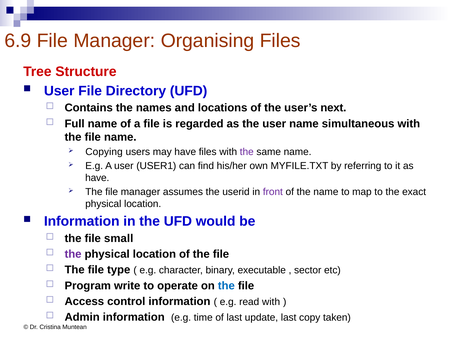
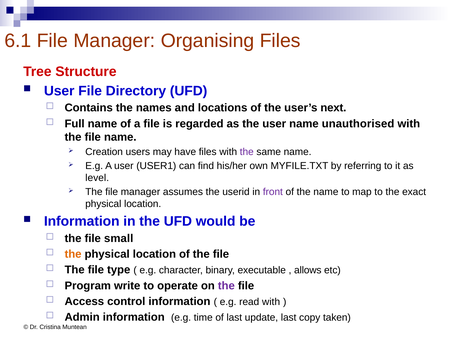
6.9: 6.9 -> 6.1
simultaneous: simultaneous -> unauthorised
Copying: Copying -> Creation
have at (97, 178): have -> level
the at (73, 254) colour: purple -> orange
sector: sector -> allows
the at (226, 286) colour: blue -> purple
